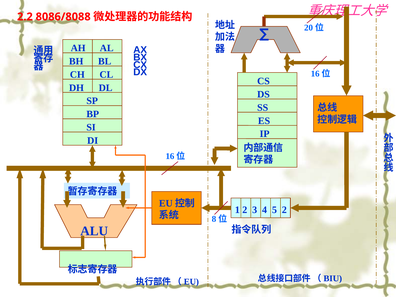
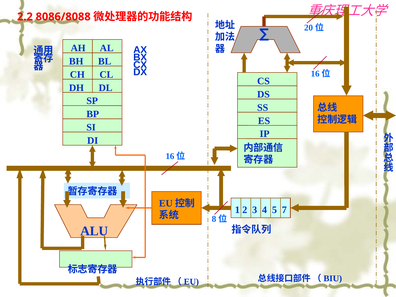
5 2: 2 -> 7
